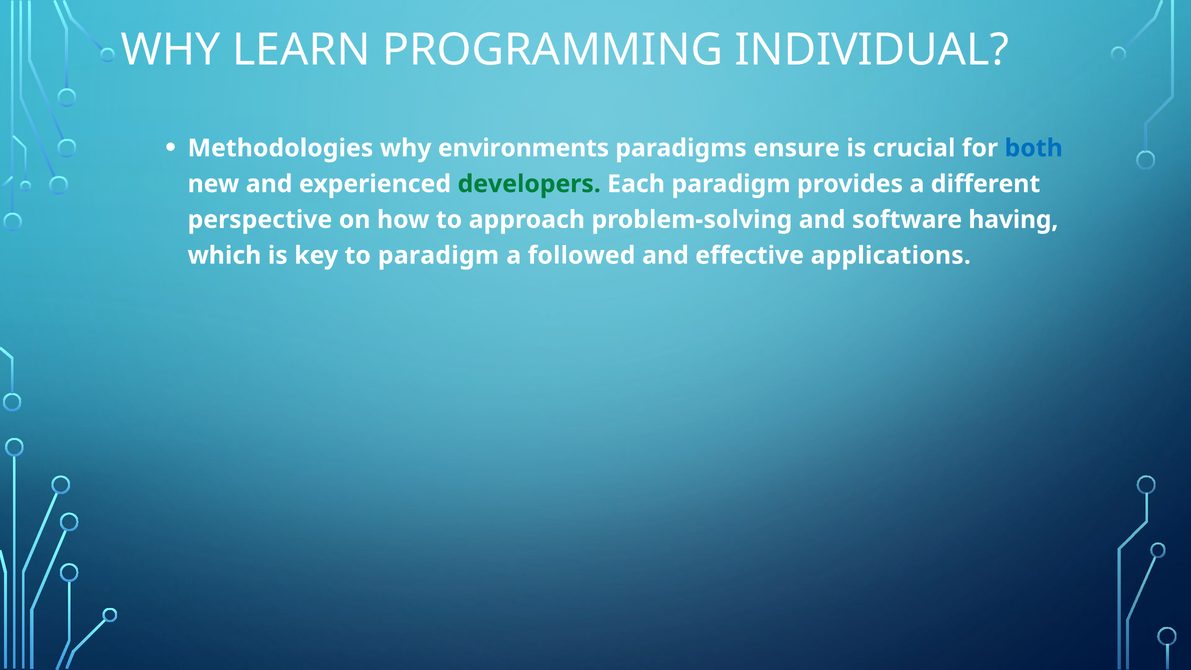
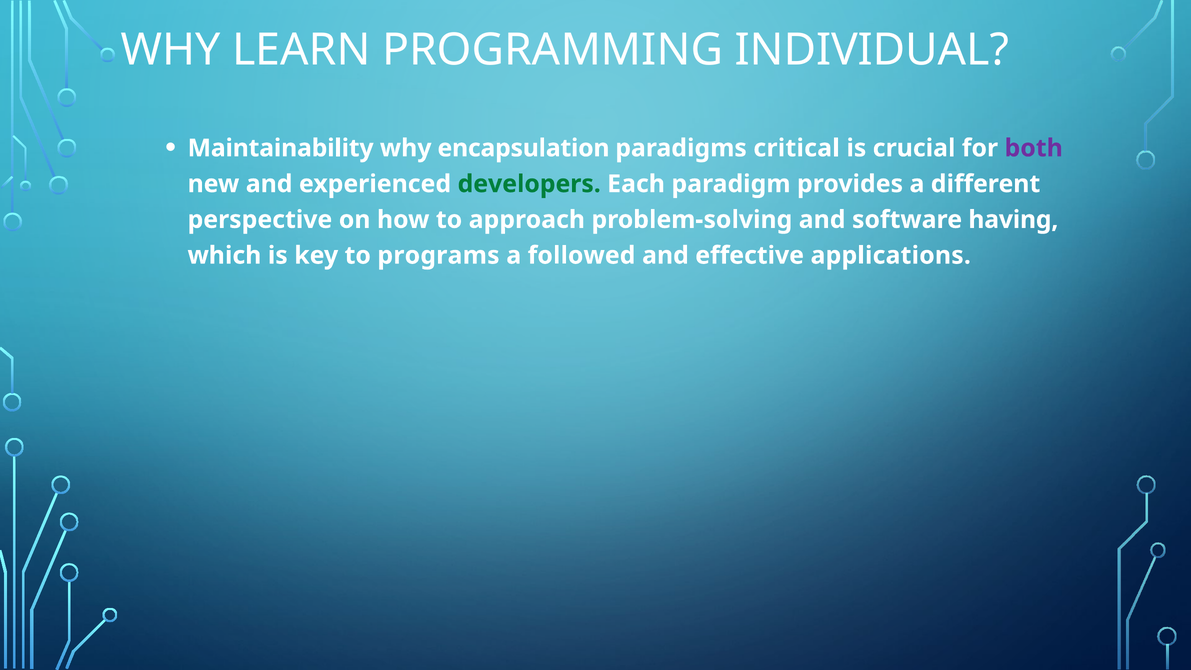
Methodologies: Methodologies -> Maintainability
environments: environments -> encapsulation
ensure: ensure -> critical
both colour: blue -> purple
to paradigm: paradigm -> programs
